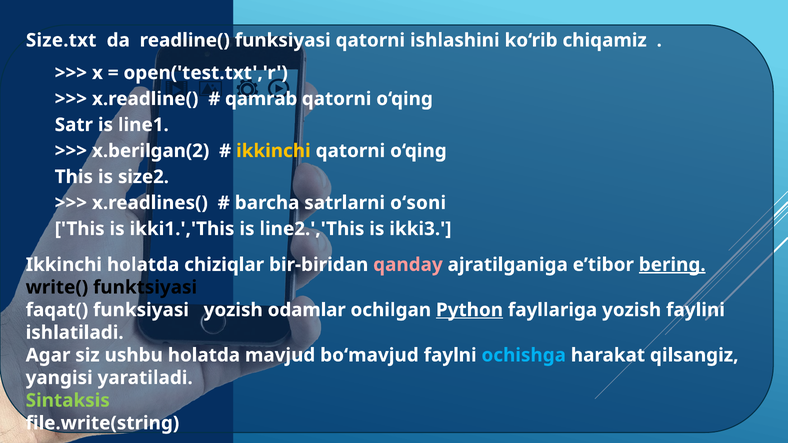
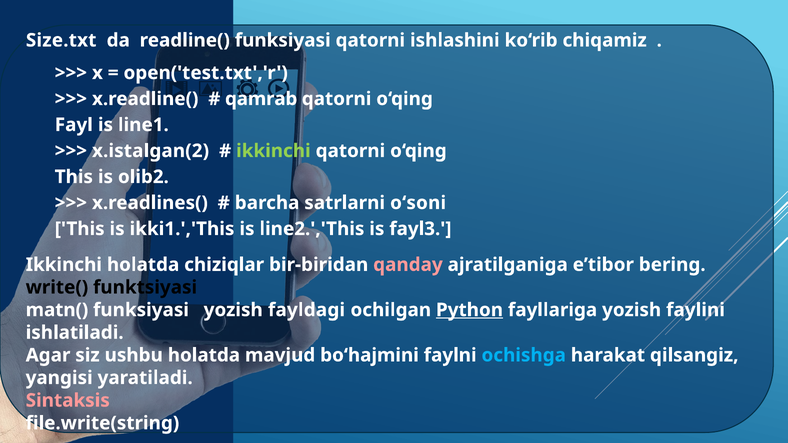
Satr: Satr -> Fayl
x.berilgan(2: x.berilgan(2 -> x.istalgan(2
ikkinchi at (273, 151) colour: yellow -> light green
size2: size2 -> olib2
ikki3: ikki3 -> fayl3
bering underline: present -> none
faqat(: faqat( -> matn(
odamlar: odamlar -> fayldagi
bo‘mavjud: bo‘mavjud -> bo‘hajmini
Sintaksis colour: light green -> pink
